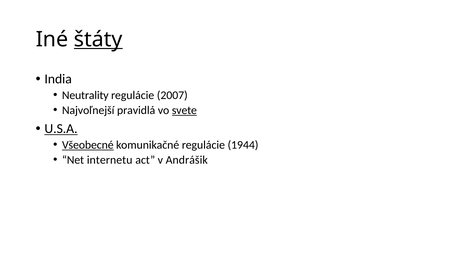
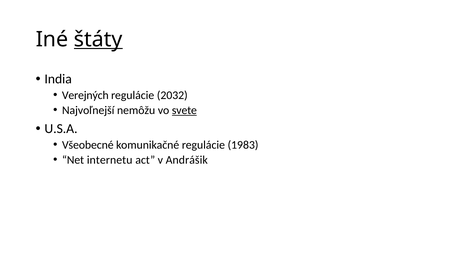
Neutrality: Neutrality -> Verejných
2007: 2007 -> 2032
pravidlá: pravidlá -> nemôžu
U.S.A underline: present -> none
Všeobecné underline: present -> none
1944: 1944 -> 1983
